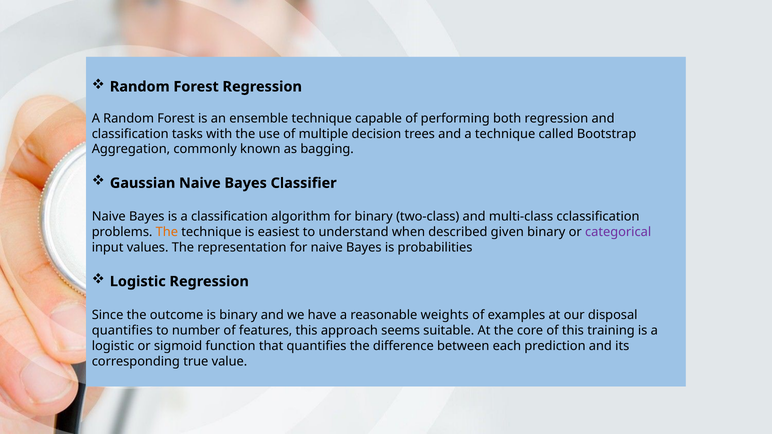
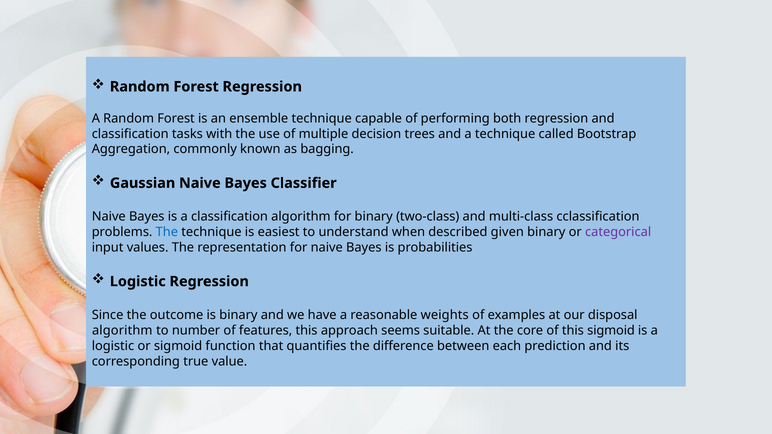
The at (167, 232) colour: orange -> blue
quantifies at (122, 331): quantifies -> algorithm
this training: training -> sigmoid
